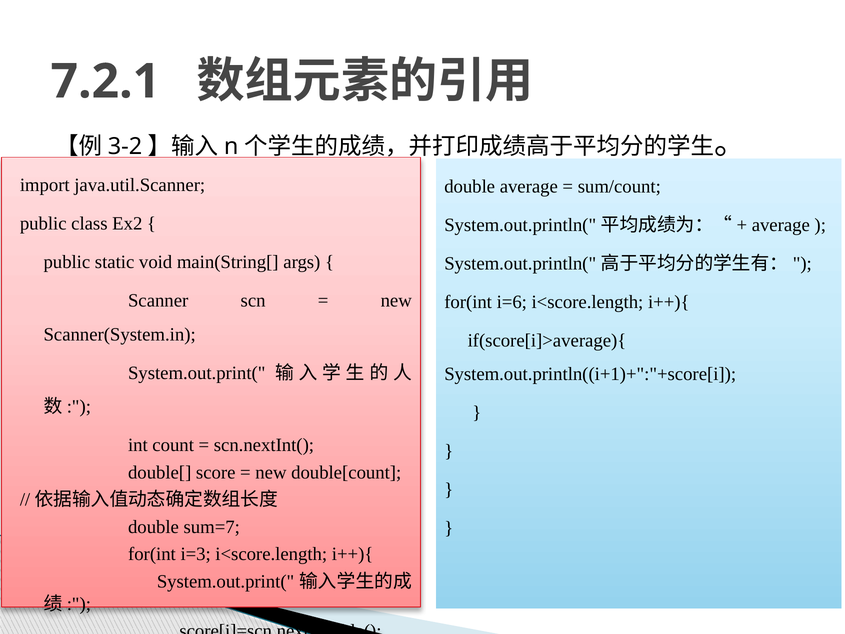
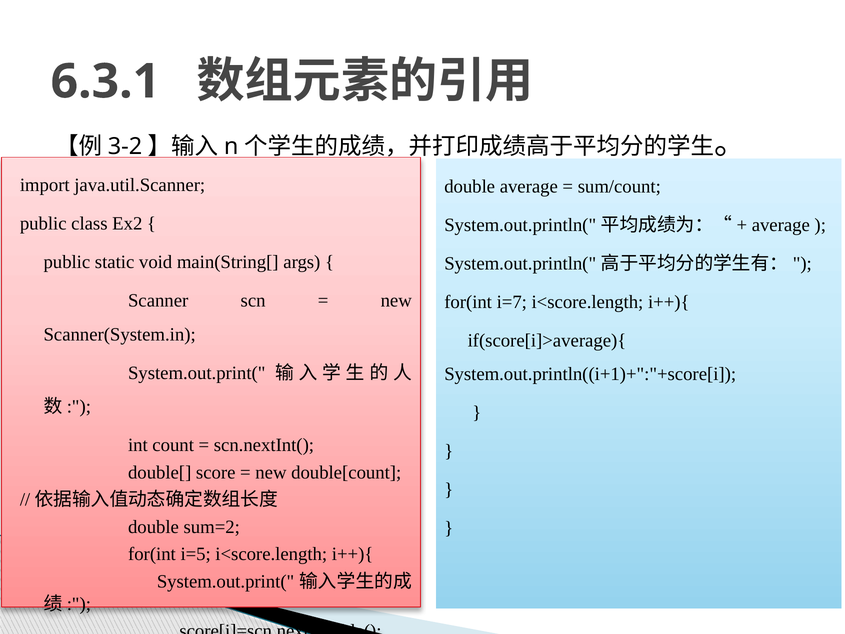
7.2.1: 7.2.1 -> 6.3.1
i=6: i=6 -> i=7
sum=7: sum=7 -> sum=2
i=3: i=3 -> i=5
